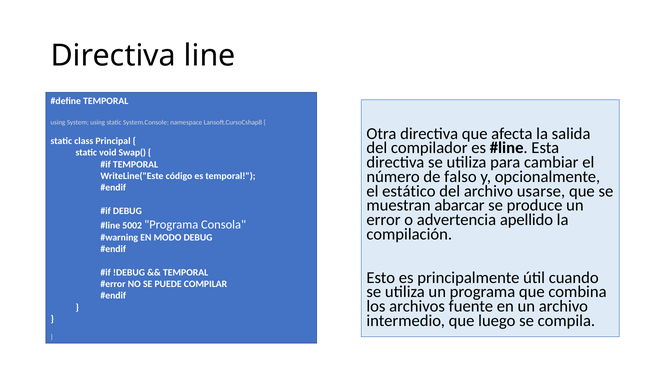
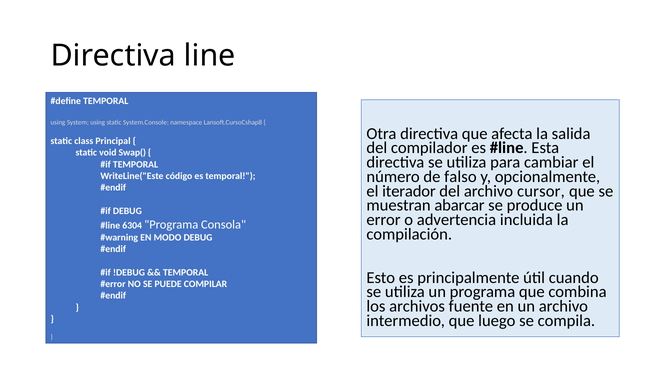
estático: estático -> iterador
usarse: usarse -> cursor
apellido: apellido -> incluida
5002: 5002 -> 6304
